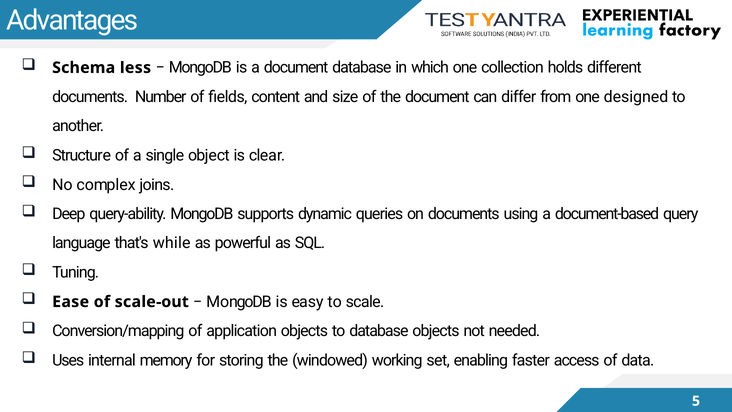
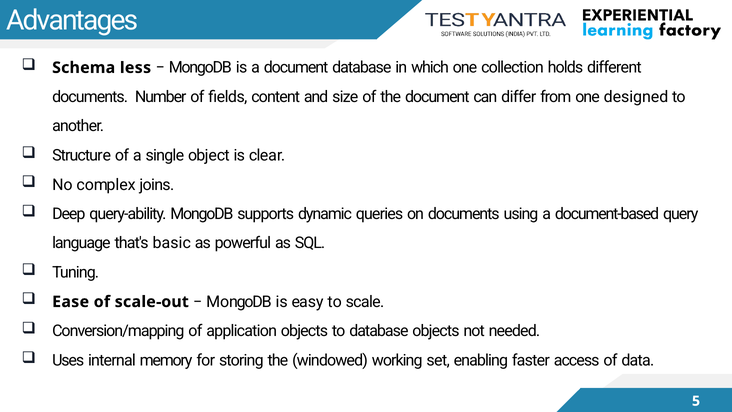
while: while -> basic
